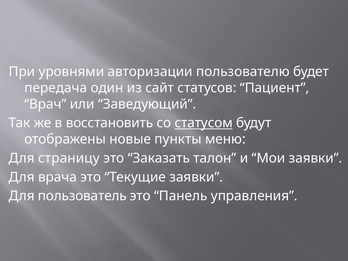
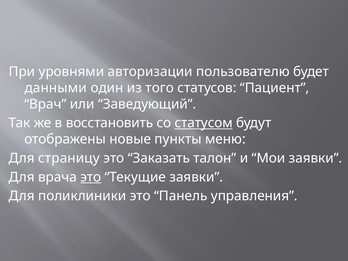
передача: передача -> данными
сайт: сайт -> того
это at (91, 177) underline: none -> present
пользователь: пользователь -> поликлиники
